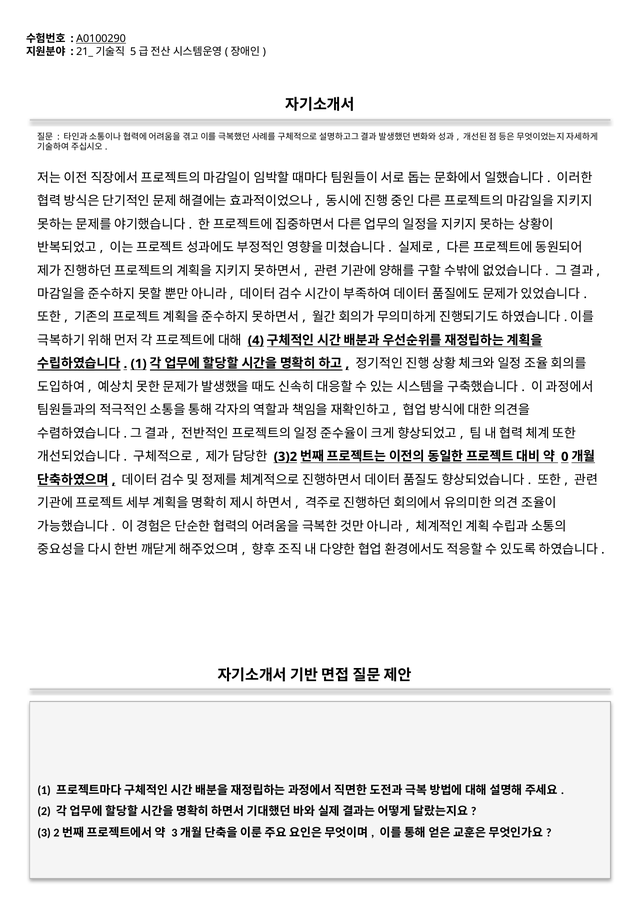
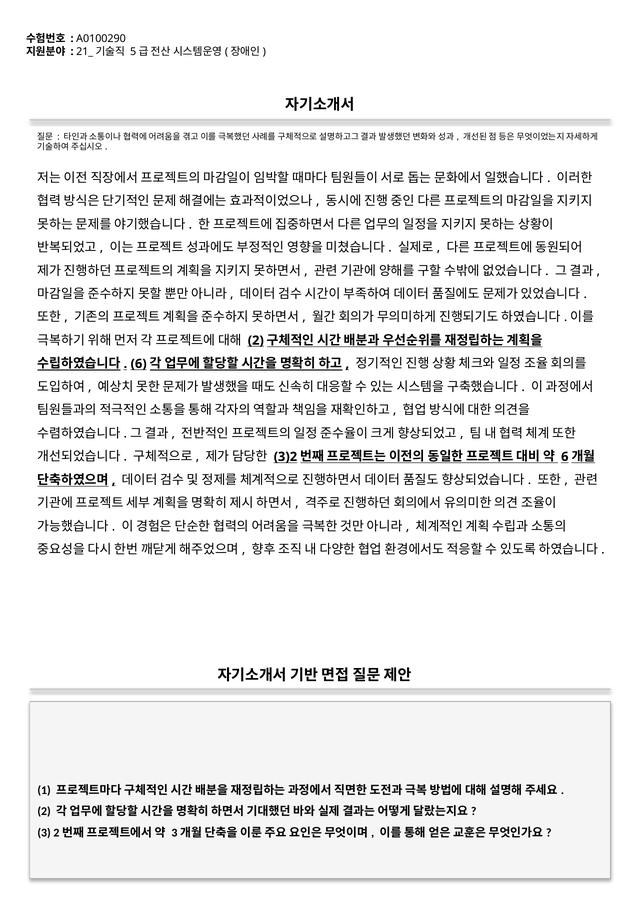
A0100290 underline: present -> none
4 at (256, 340): 4 -> 2
1 at (139, 363): 1 -> 6
0 at (565, 456): 0 -> 6
